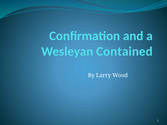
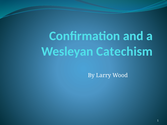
Contained: Contained -> Catechism
